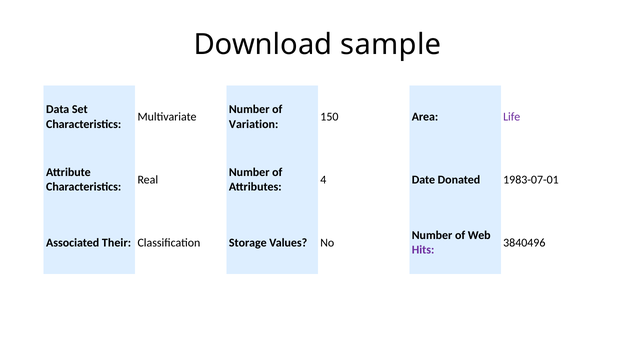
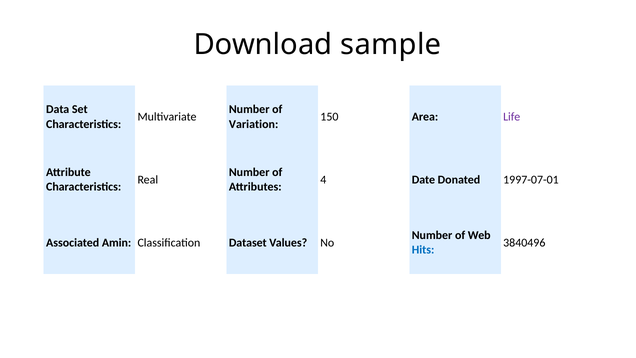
1983-07-01: 1983-07-01 -> 1997-07-01
Their: Their -> Amin
Storage: Storage -> Dataset
Hits colour: purple -> blue
